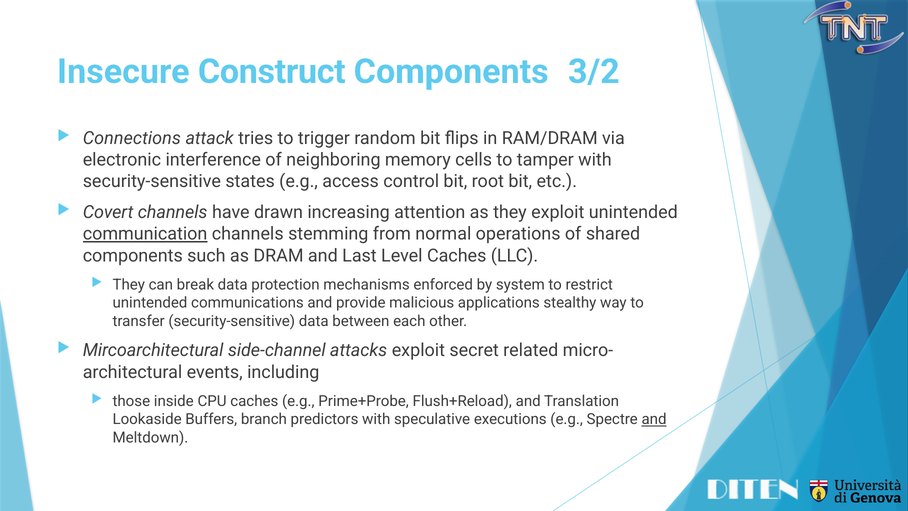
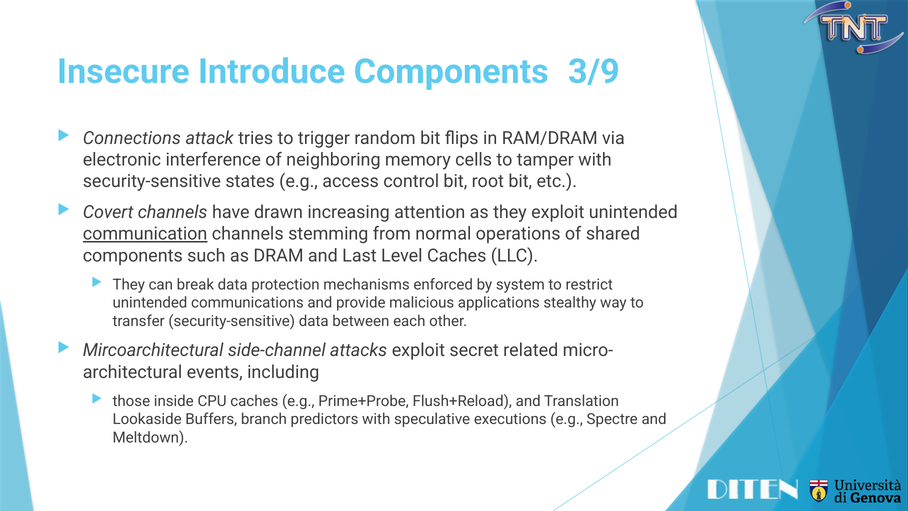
Construct: Construct -> Introduce
3/2: 3/2 -> 3/9
and at (654, 419) underline: present -> none
